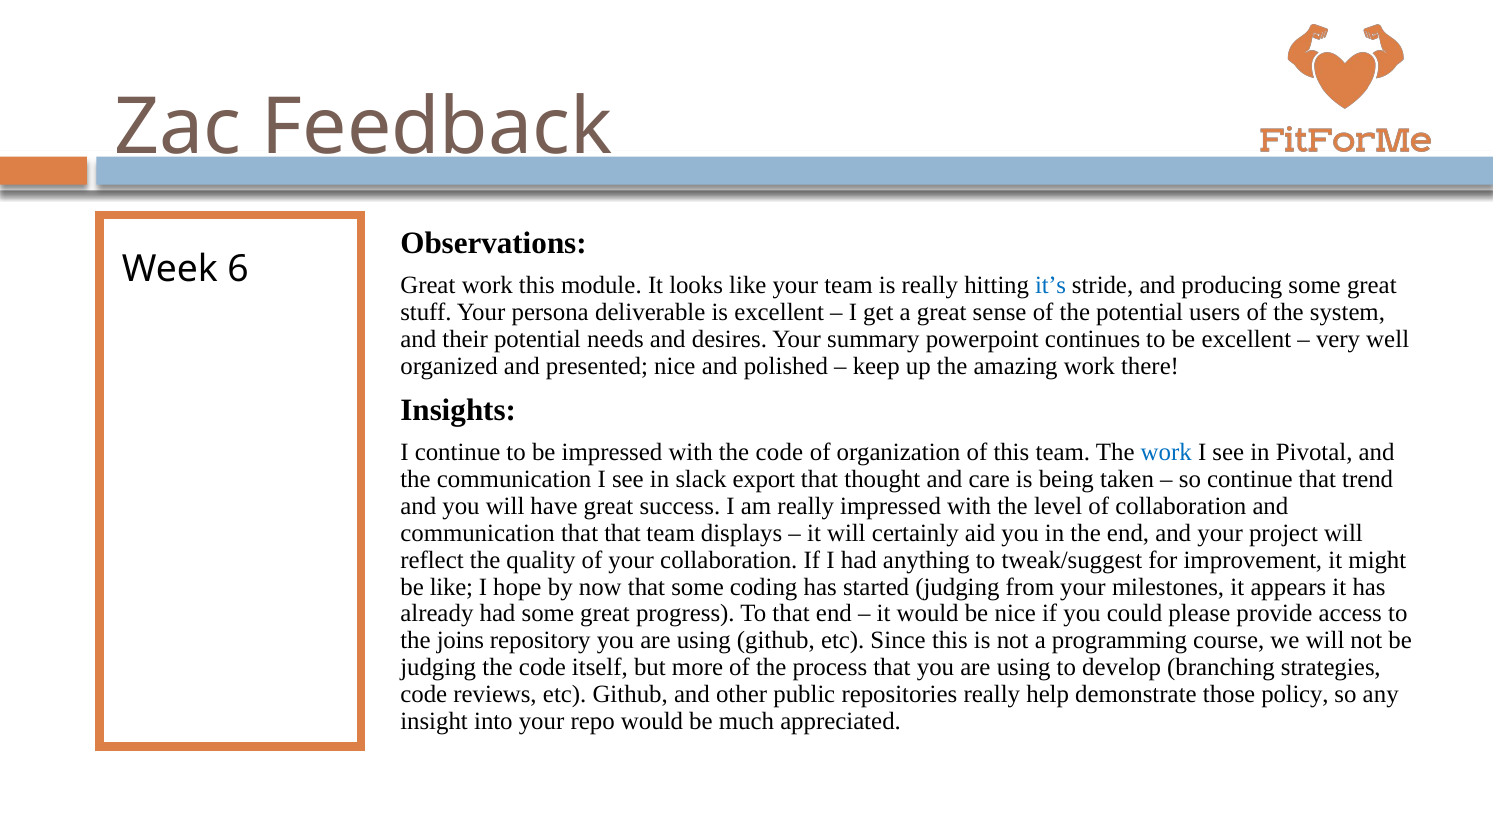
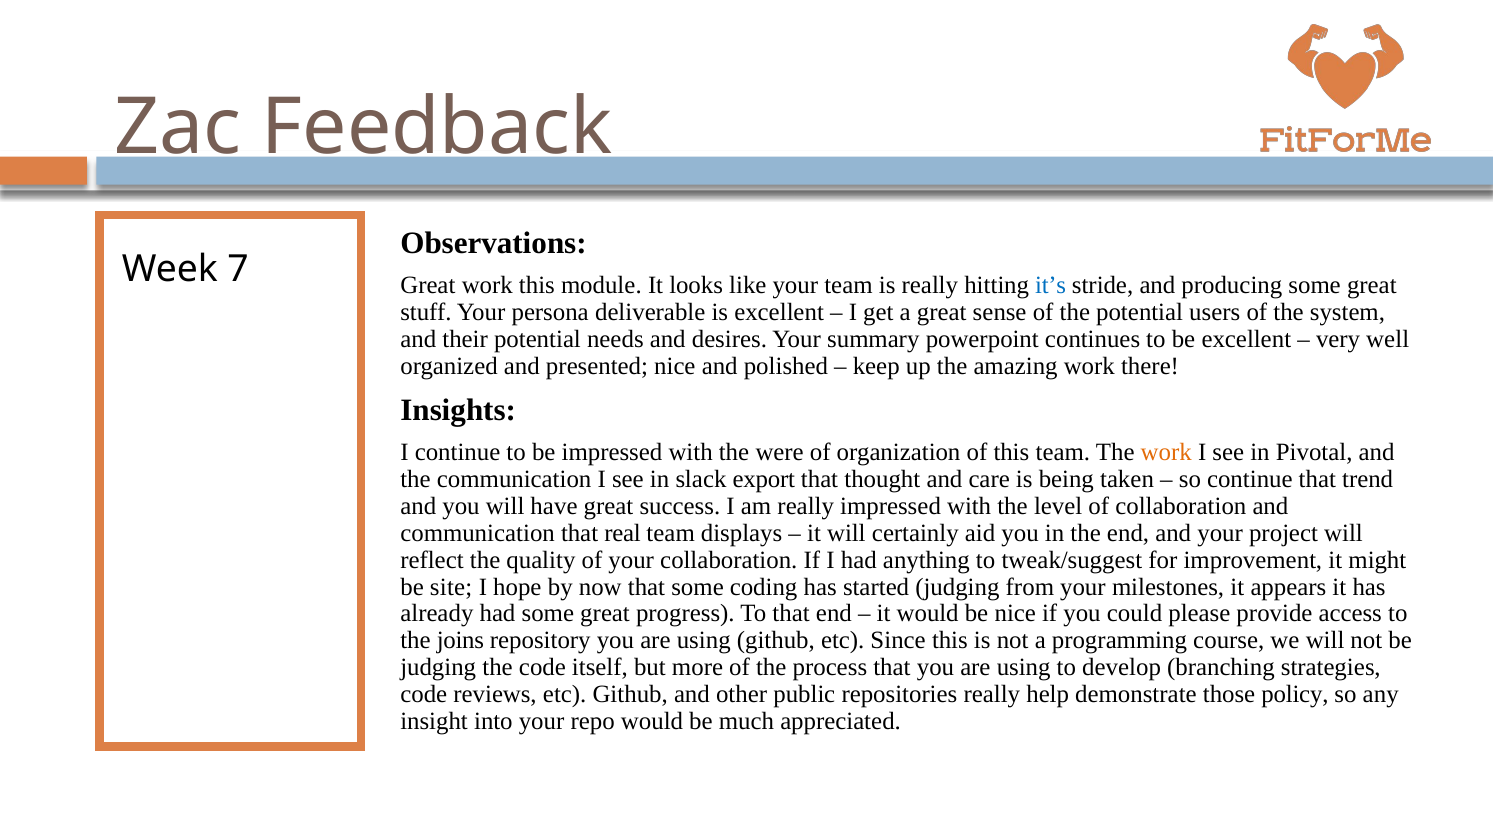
6: 6 -> 7
with the code: code -> were
work at (1166, 452) colour: blue -> orange
that that: that -> real
be like: like -> site
